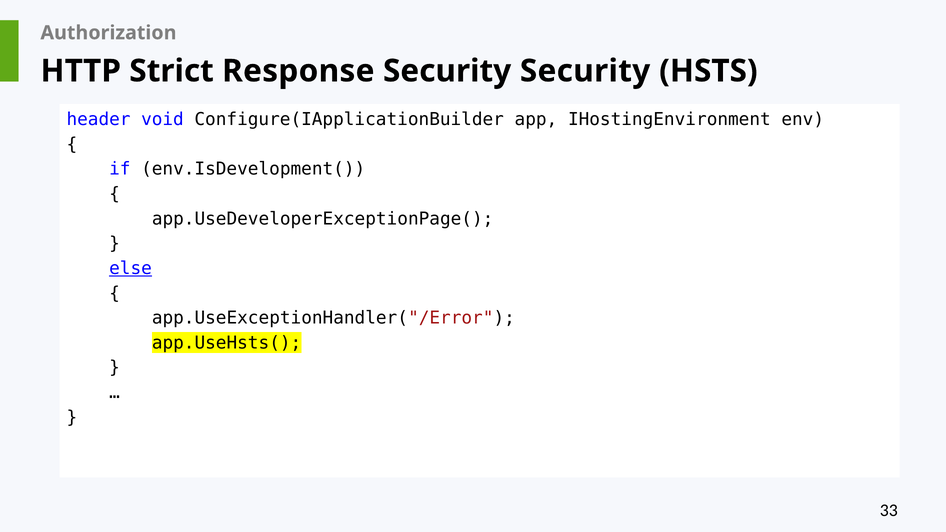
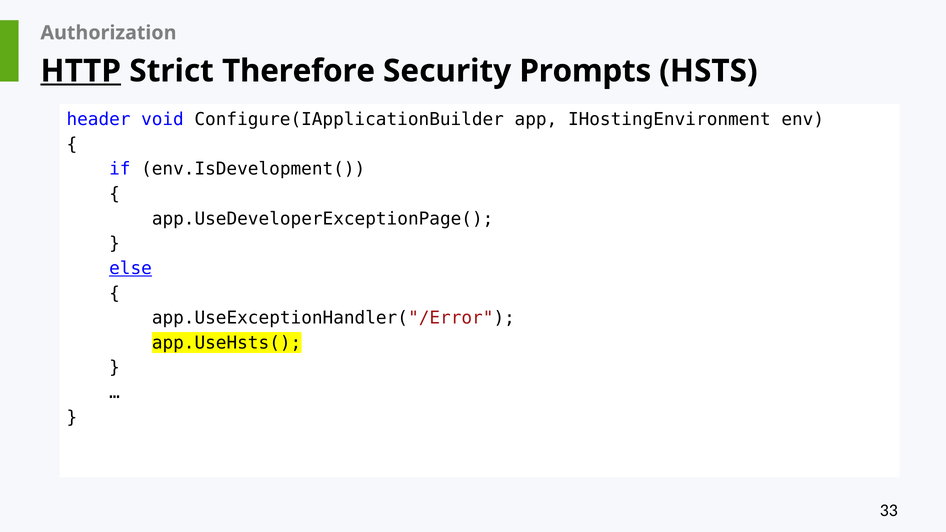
HTTP underline: none -> present
Response: Response -> Therefore
Security Security: Security -> Prompts
